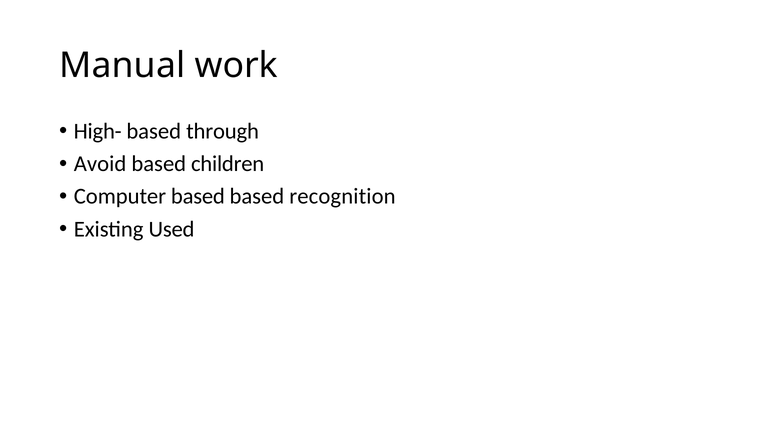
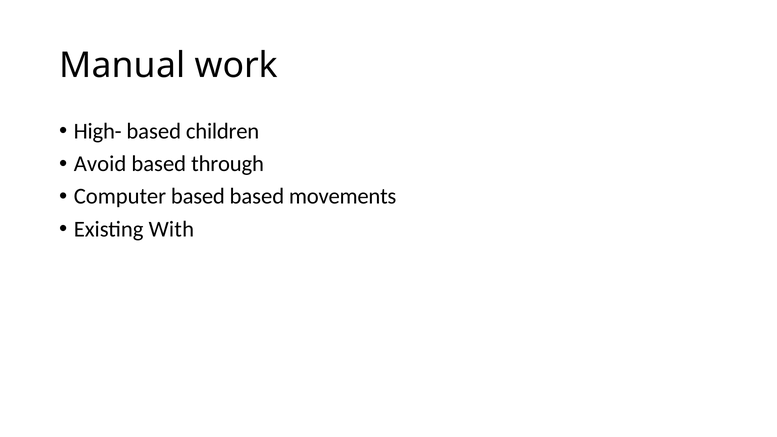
through: through -> children
children: children -> through
recognition: recognition -> movements
Used: Used -> With
